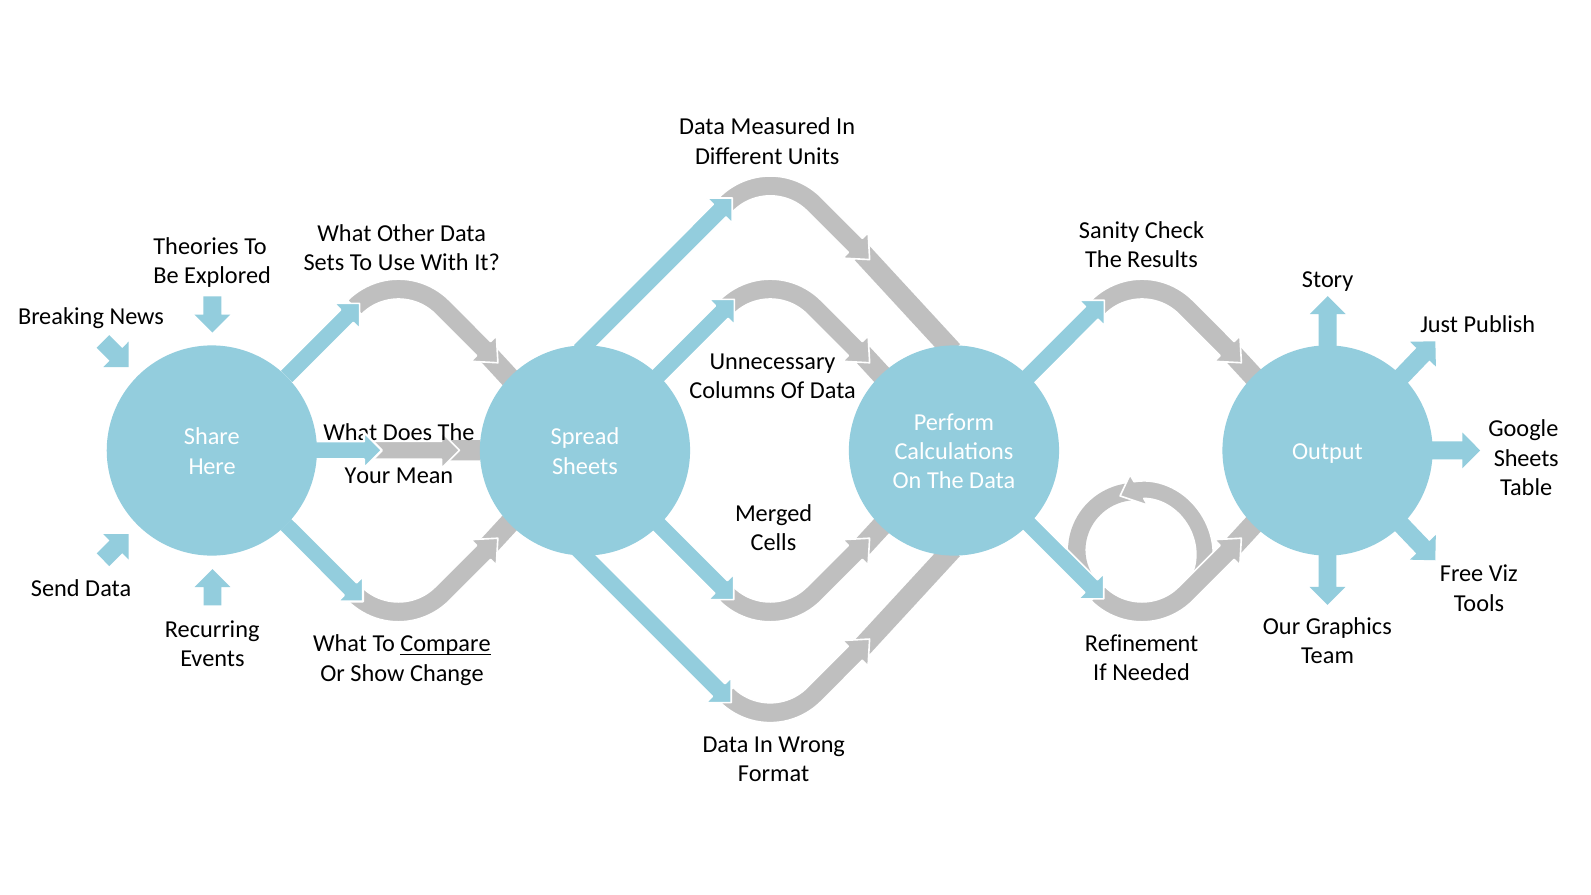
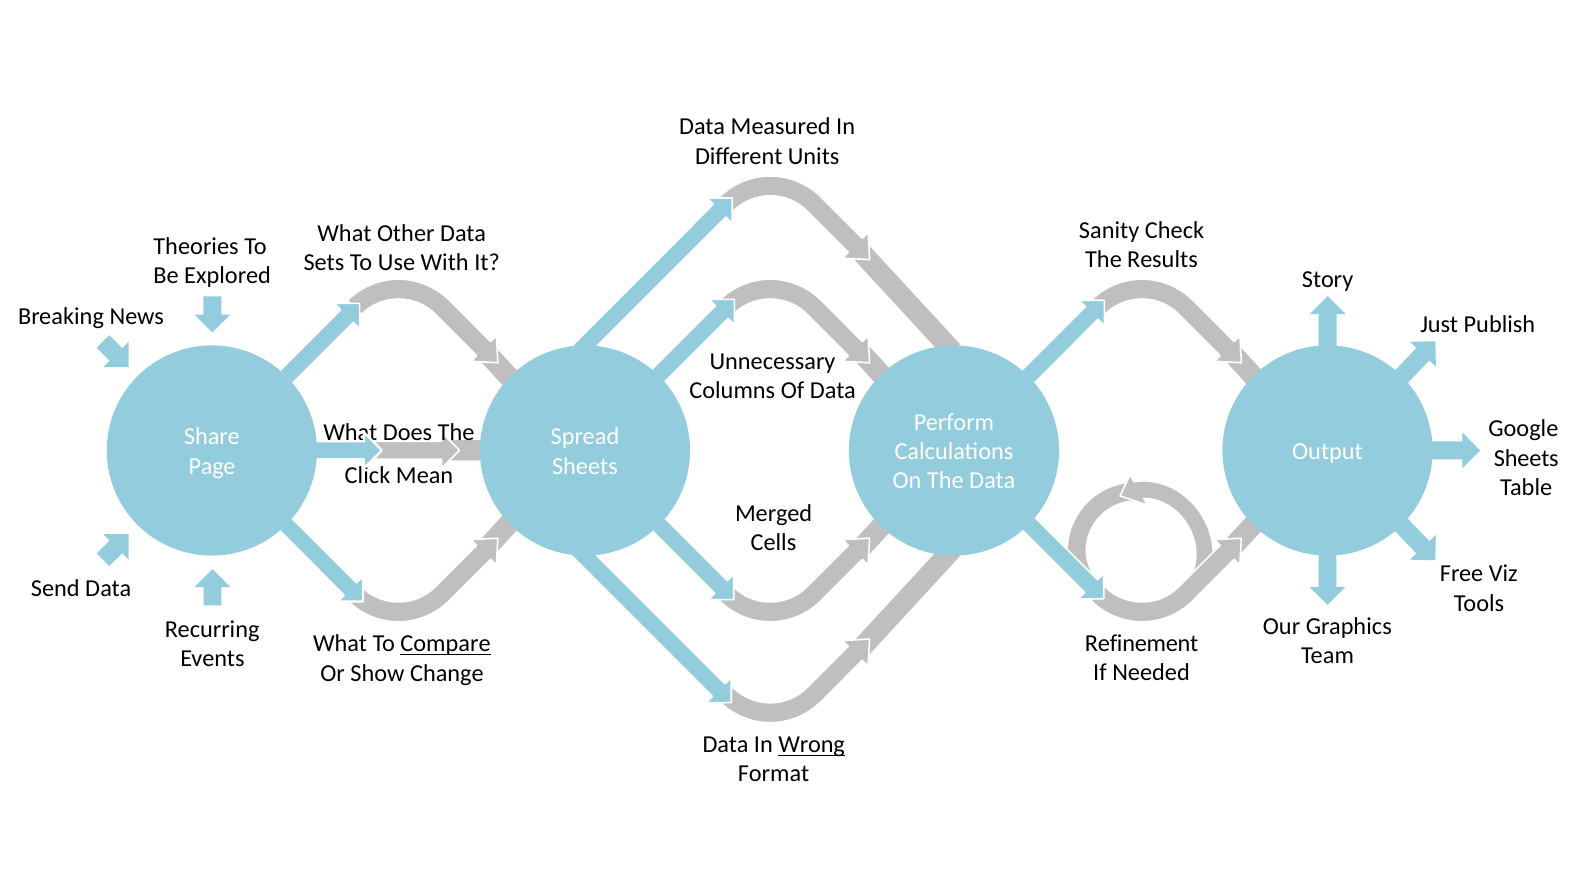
Here: Here -> Page
Your: Your -> Click
Wrong underline: none -> present
